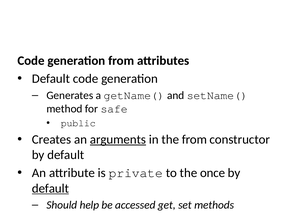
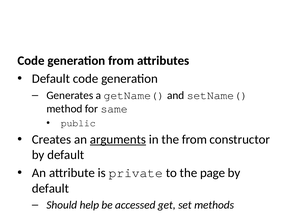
safe: safe -> same
once: once -> page
default at (50, 189) underline: present -> none
